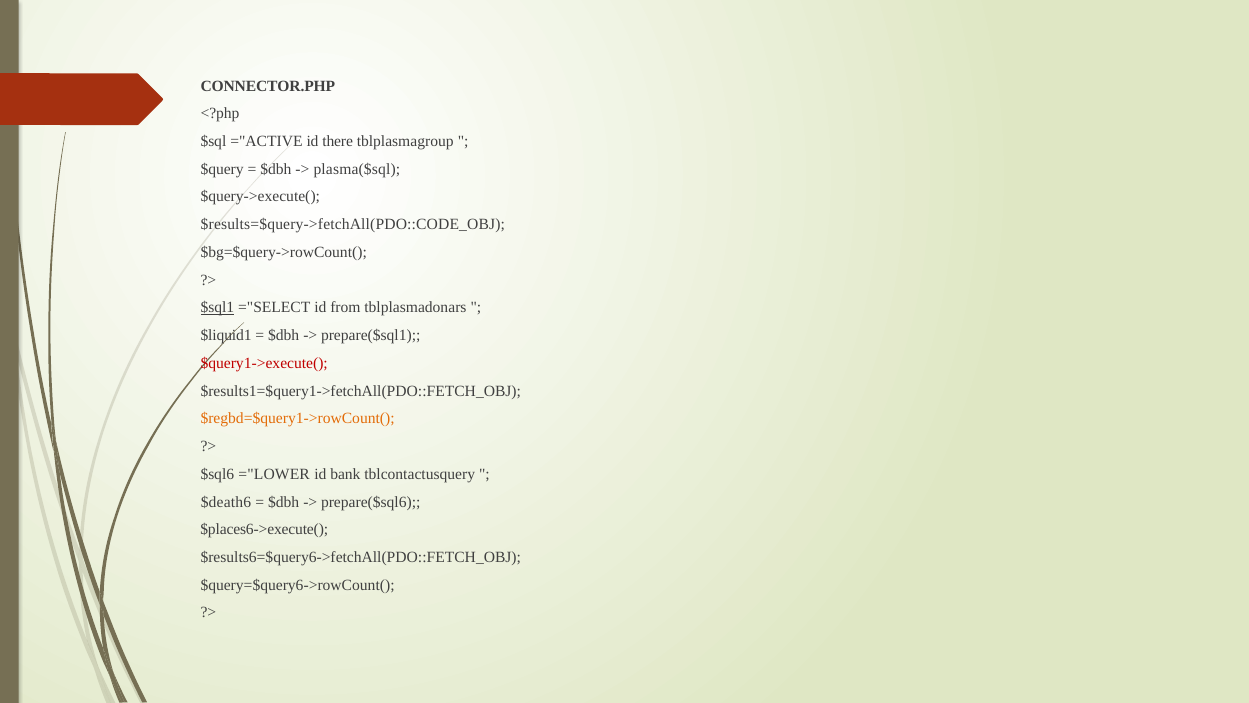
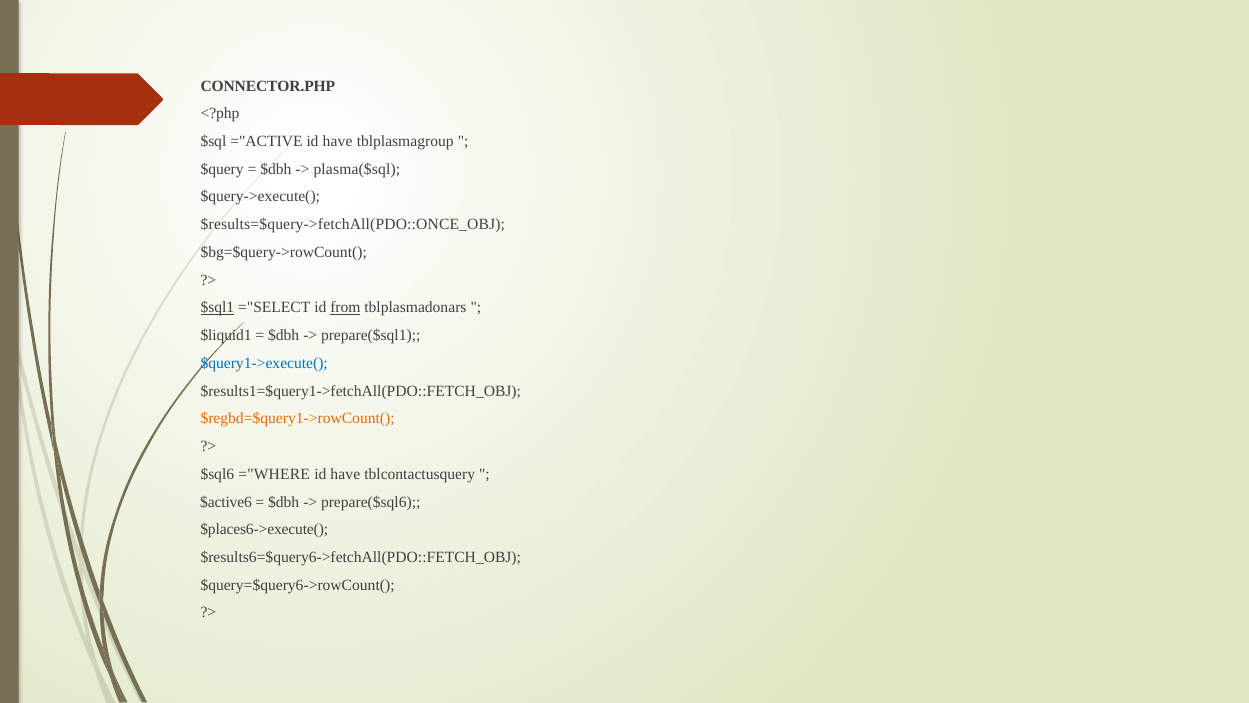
there at (338, 141): there -> have
$results=$query->fetchAll(PDO::CODE_OBJ: $results=$query->fetchAll(PDO::CODE_OBJ -> $results=$query->fetchAll(PDO::ONCE_OBJ
from underline: none -> present
$query1->execute( colour: red -> blue
="LOWER: ="LOWER -> ="WHERE
bank at (345, 474): bank -> have
$death6: $death6 -> $active6
